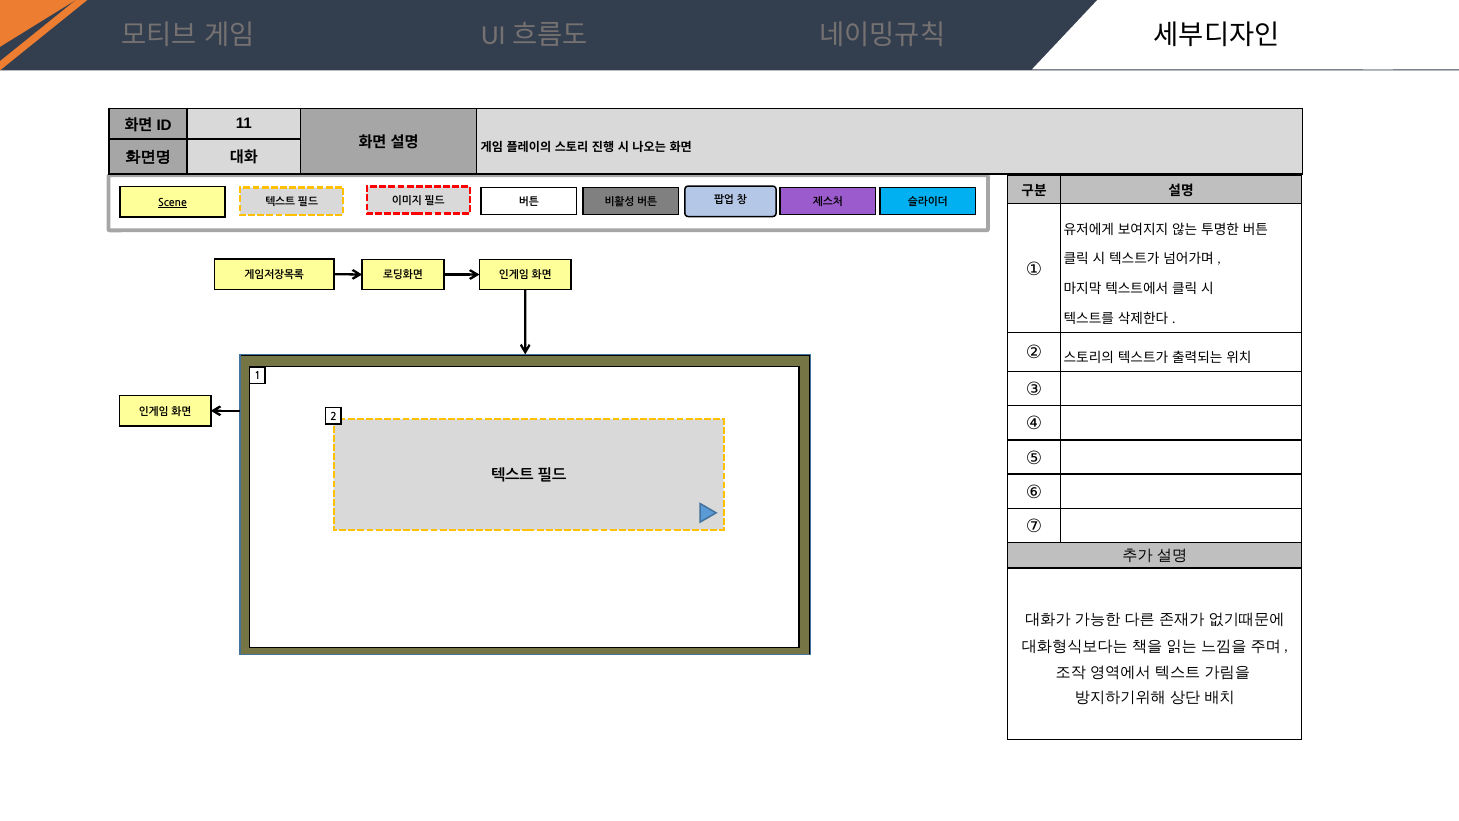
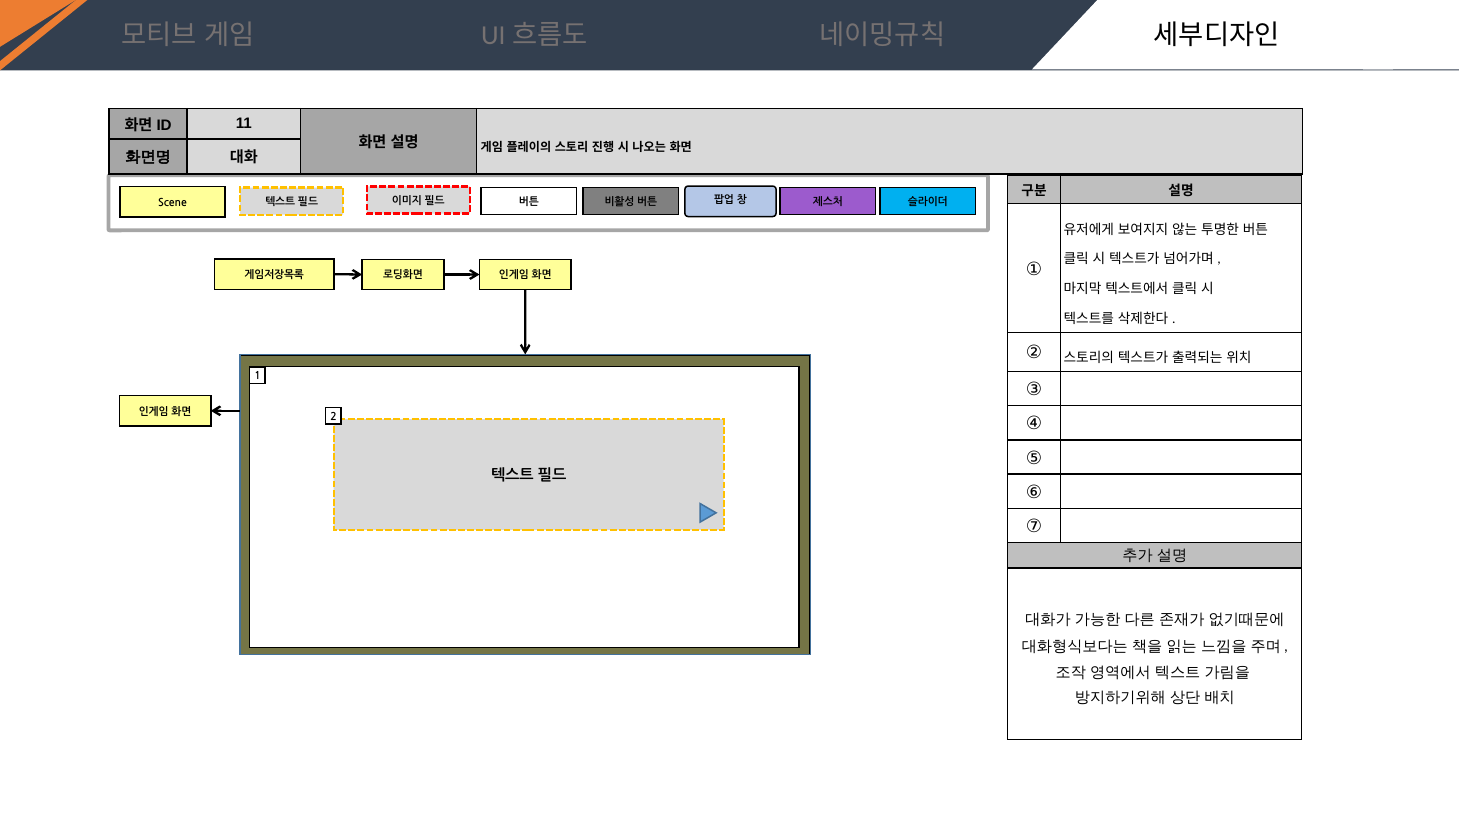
Scene underline: present -> none
